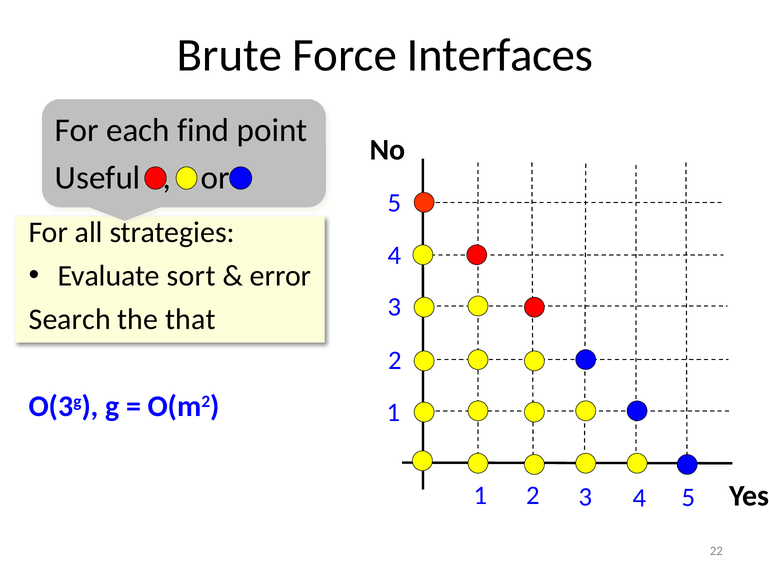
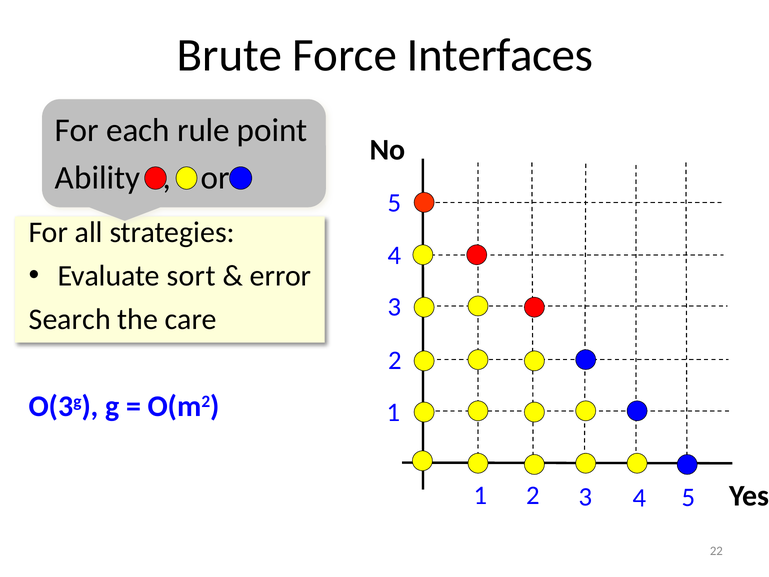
find: find -> rule
Useful: Useful -> Ability
that: that -> care
